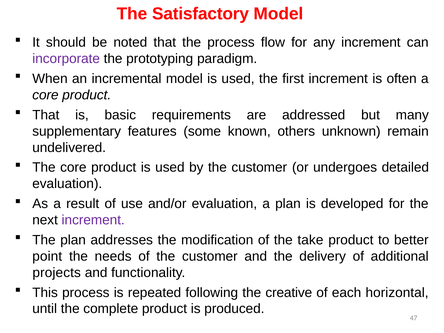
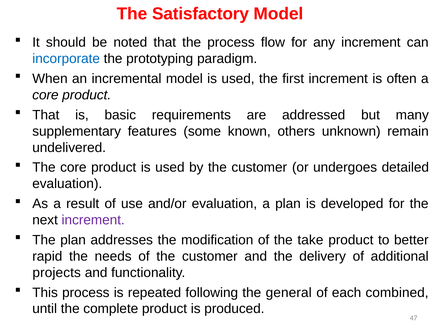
incorporate colour: purple -> blue
point: point -> rapid
creative: creative -> general
horizontal: horizontal -> combined
